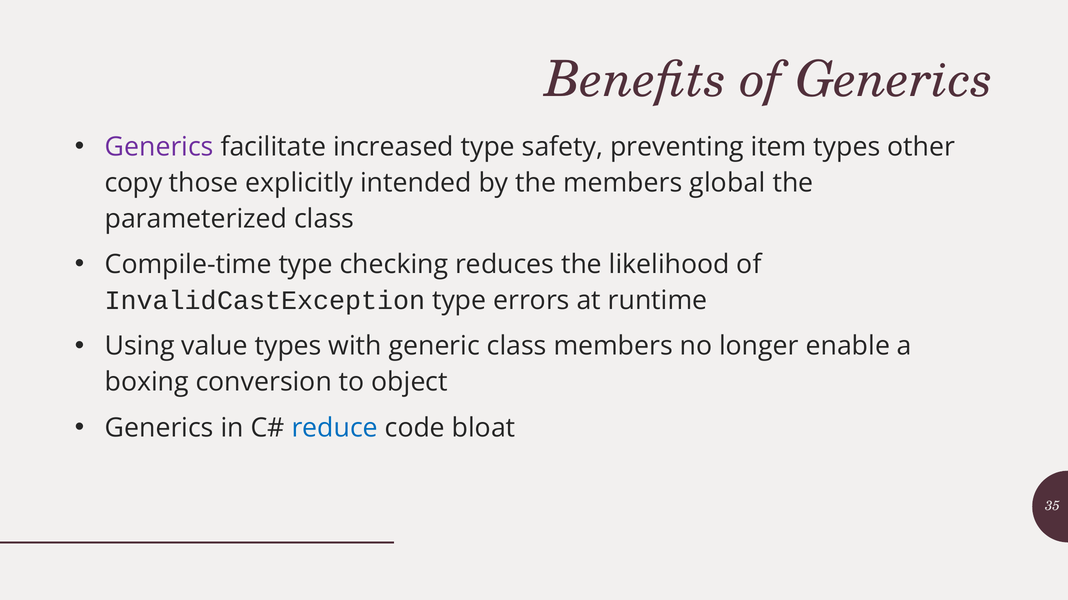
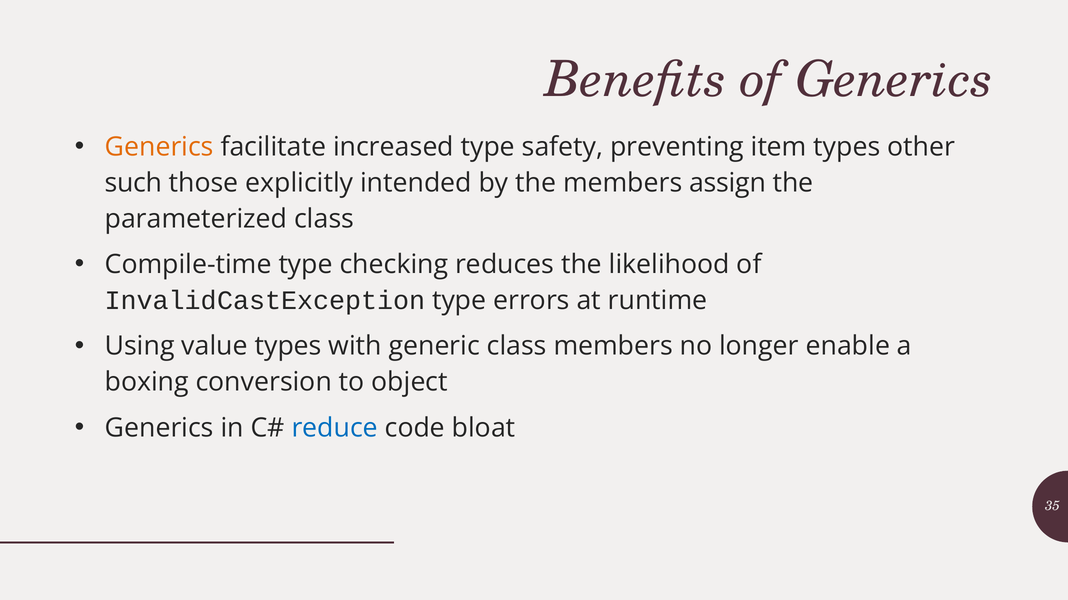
Generics at (159, 147) colour: purple -> orange
copy: copy -> such
global: global -> assign
